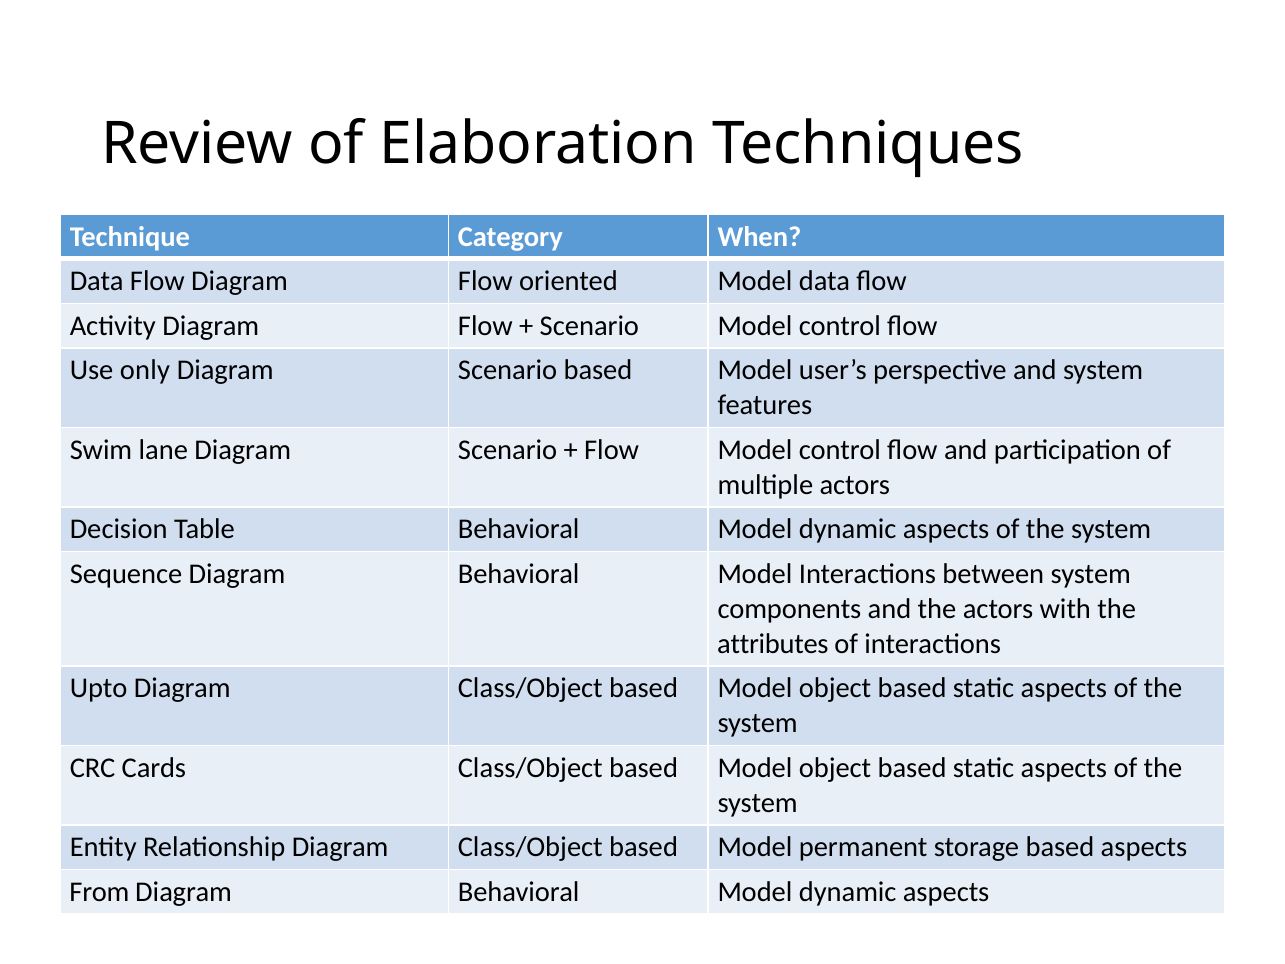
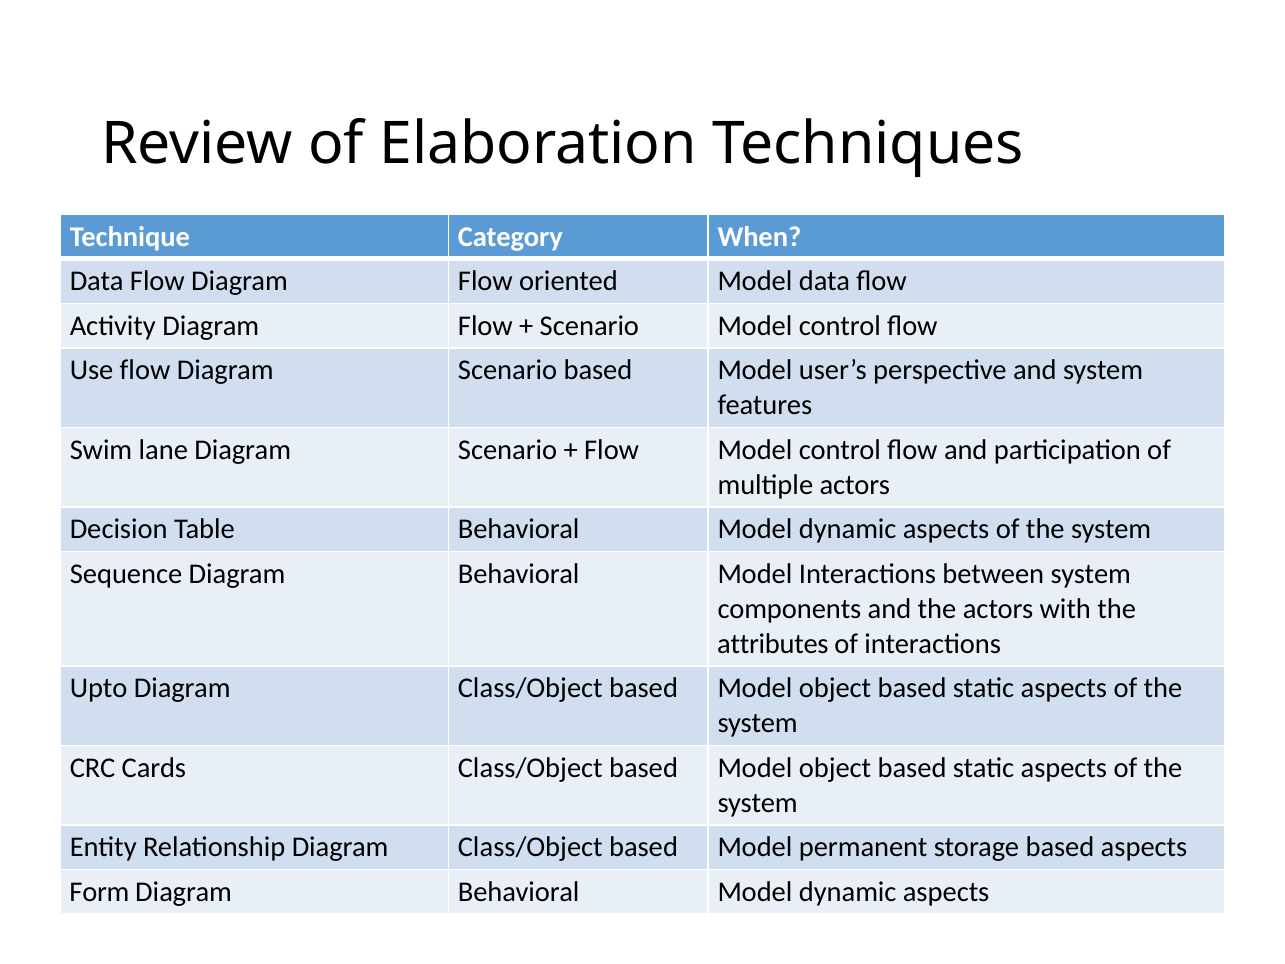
Use only: only -> flow
From: From -> Form
